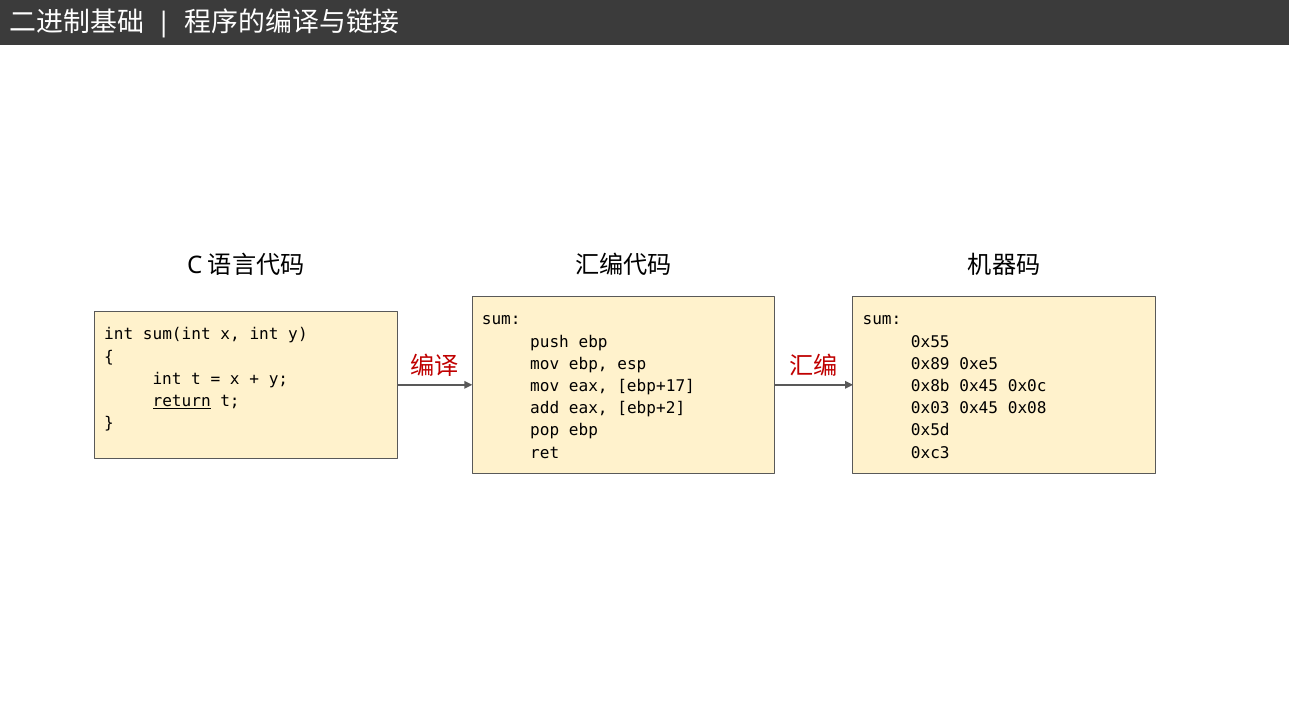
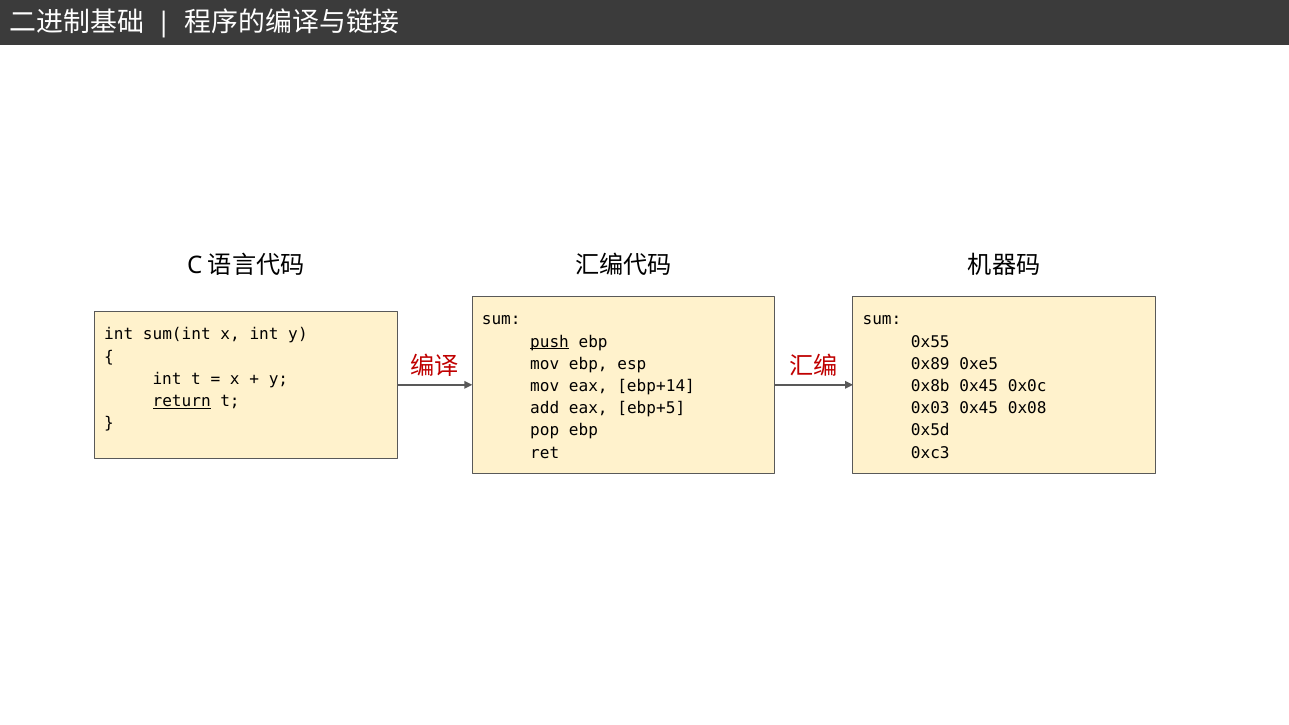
push underline: none -> present
ebp+17: ebp+17 -> ebp+14
ebp+2: ebp+2 -> ebp+5
